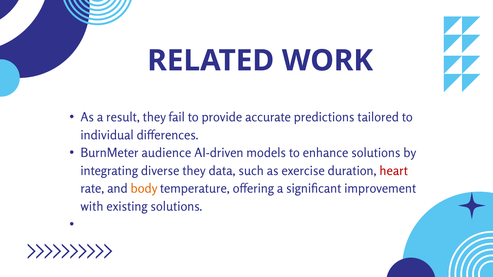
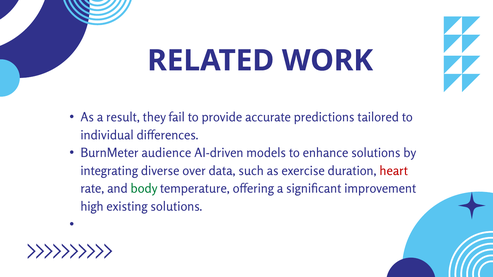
diverse they: they -> over
body colour: orange -> green
with: with -> high
